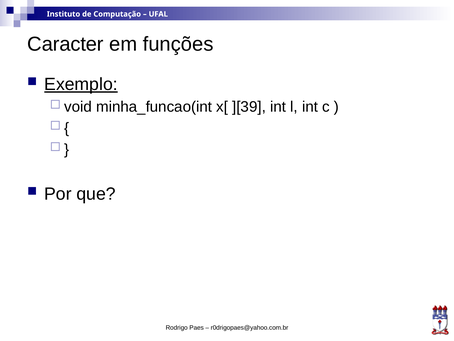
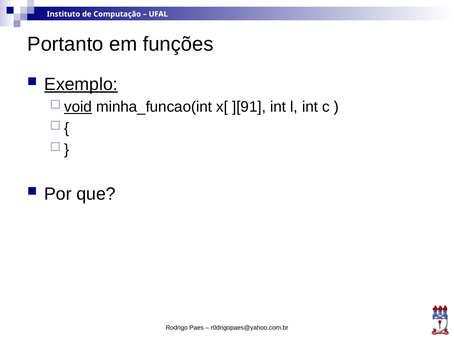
Caracter: Caracter -> Portanto
void underline: none -> present
][39: ][39 -> ][91
